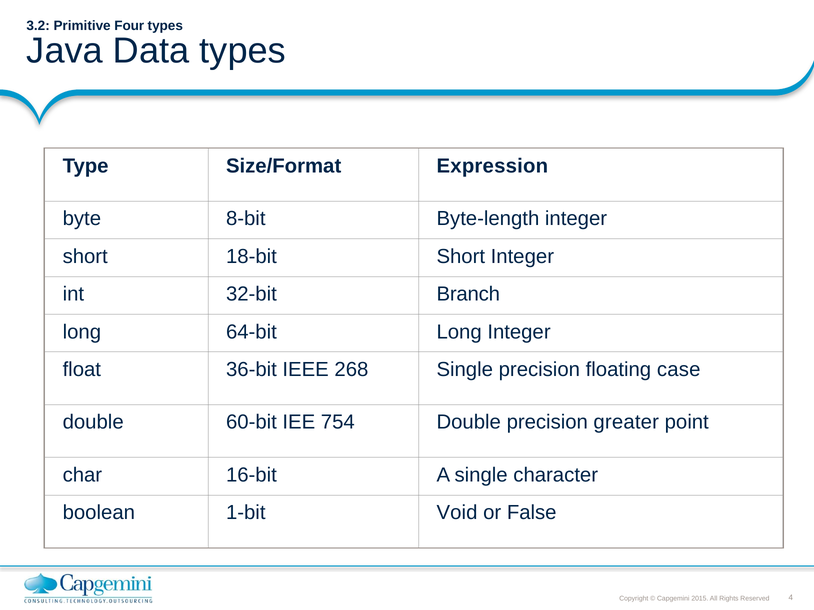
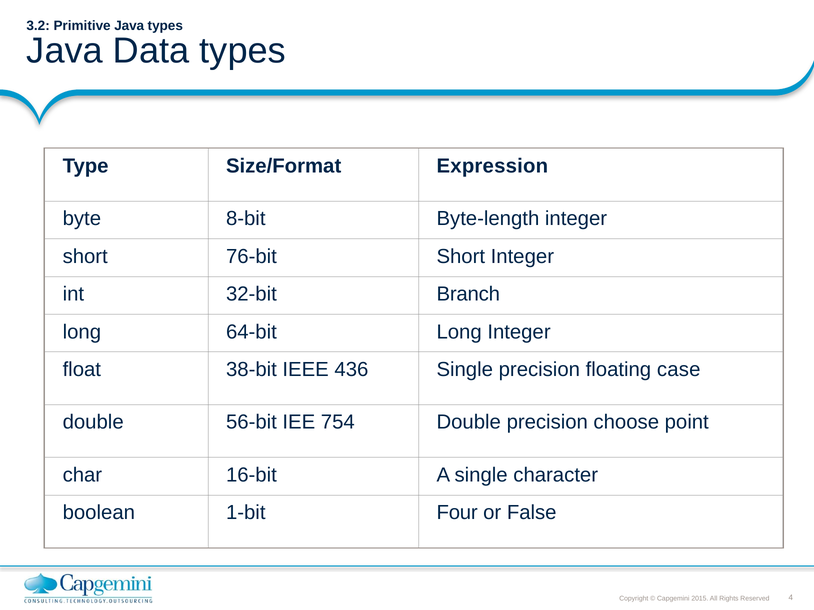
Primitive Four: Four -> Java
18-bit: 18-bit -> 76-bit
36-bit: 36-bit -> 38-bit
268: 268 -> 436
60-bit: 60-bit -> 56-bit
greater: greater -> choose
Void: Void -> Four
